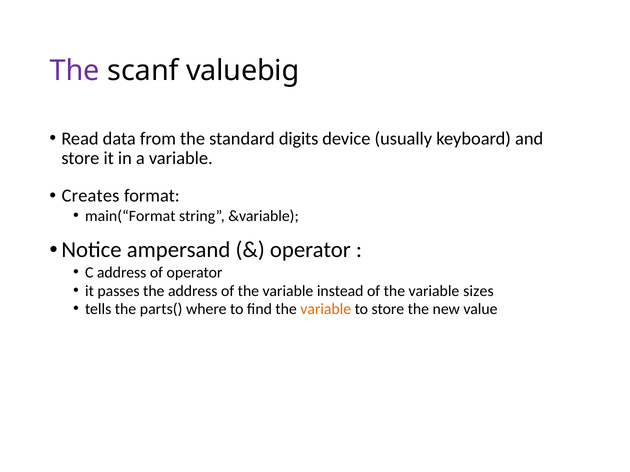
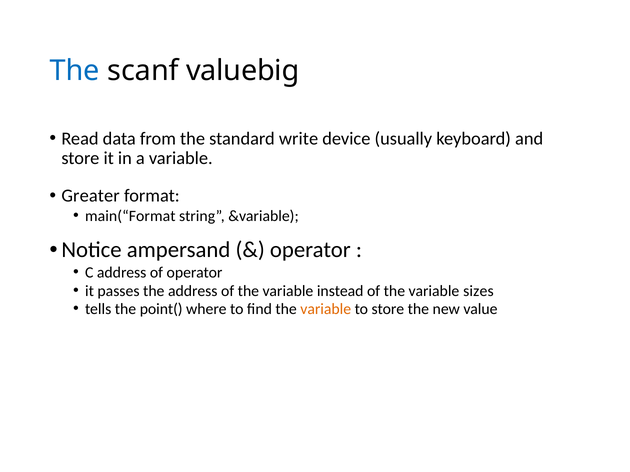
The at (75, 71) colour: purple -> blue
digits: digits -> write
Creates: Creates -> Greater
parts(: parts( -> point(
